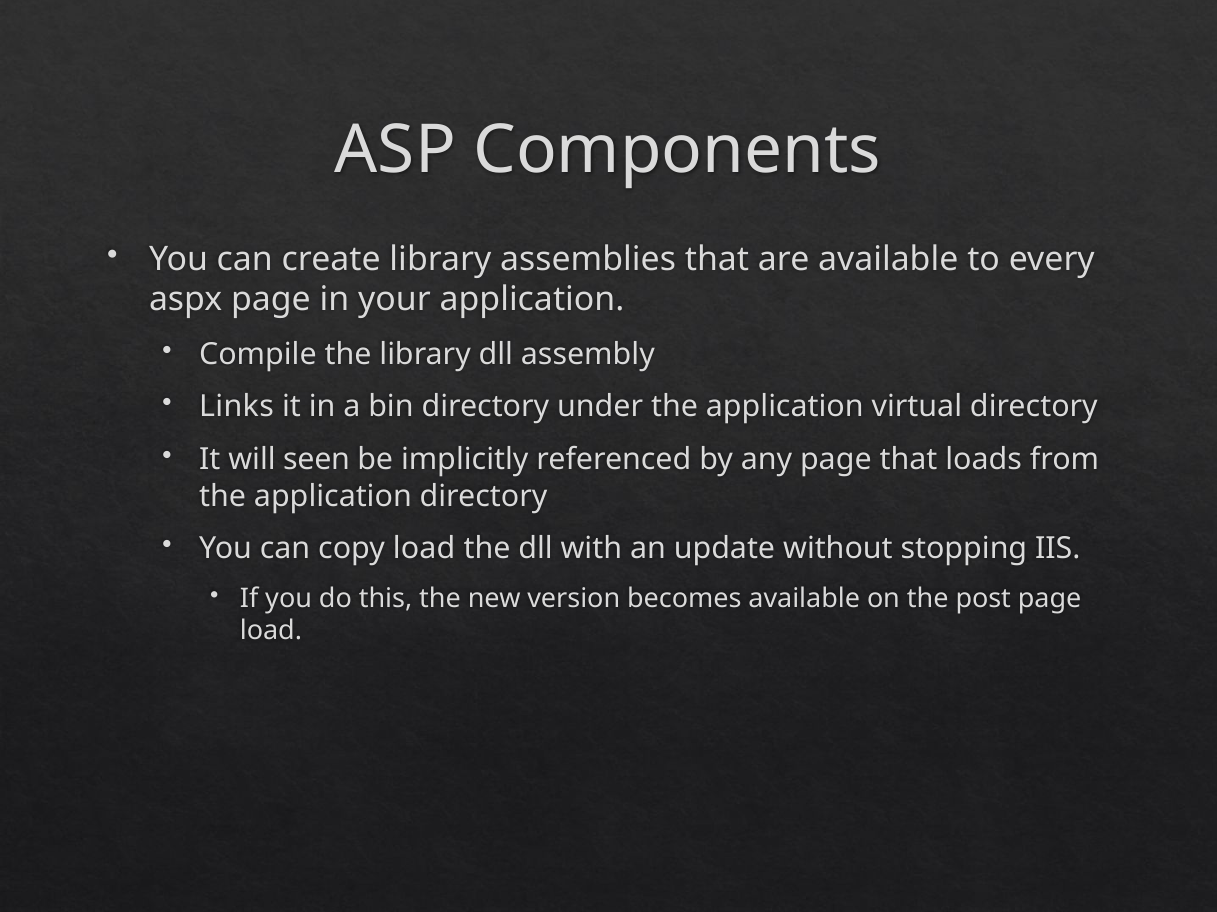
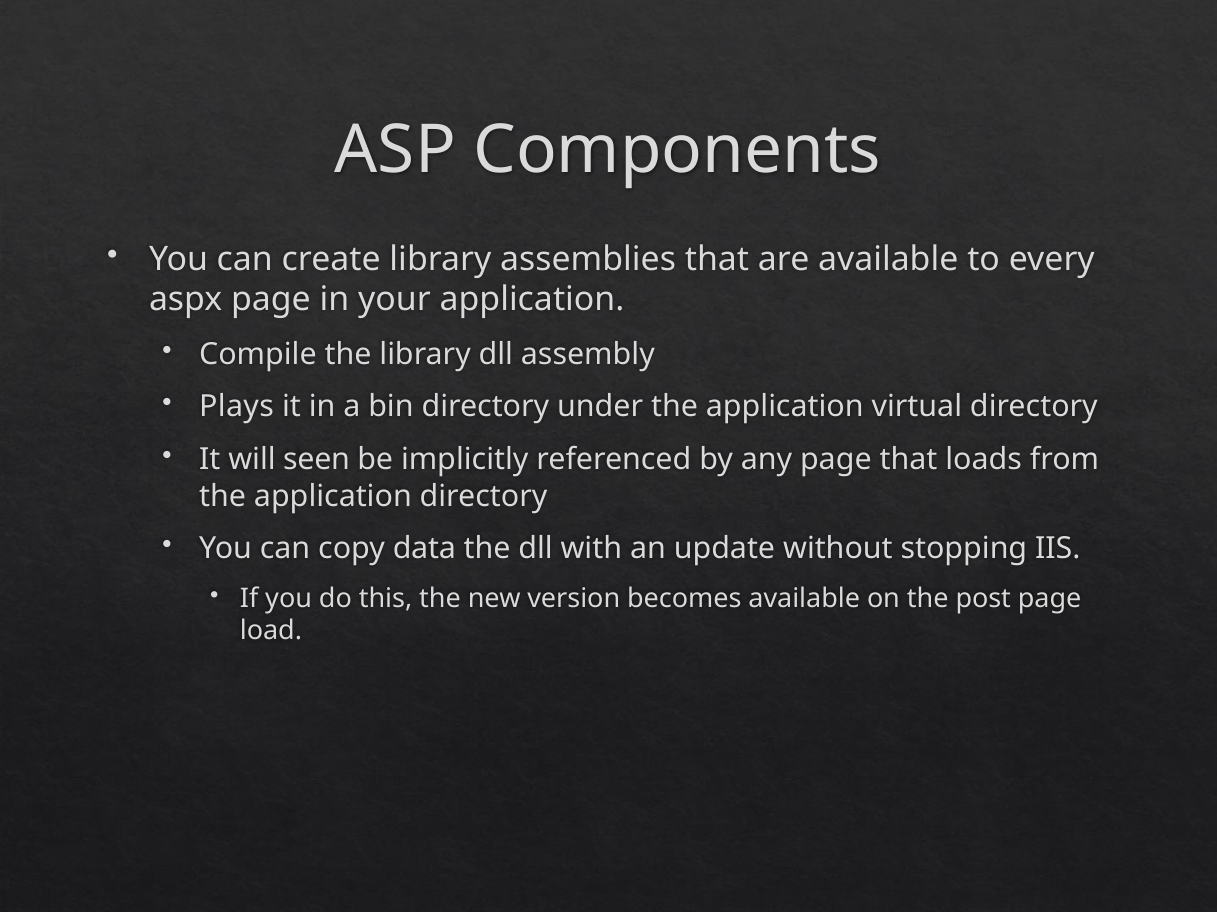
Links: Links -> Plays
copy load: load -> data
